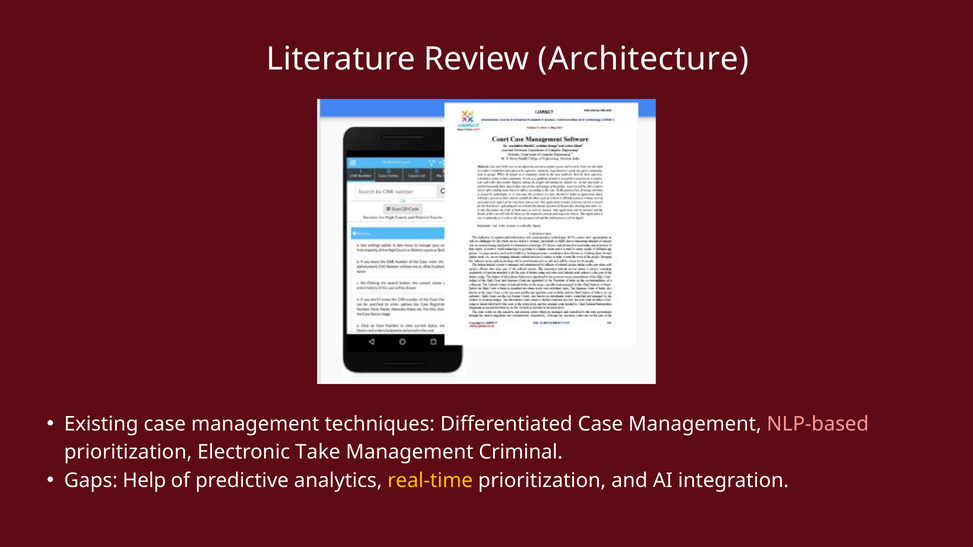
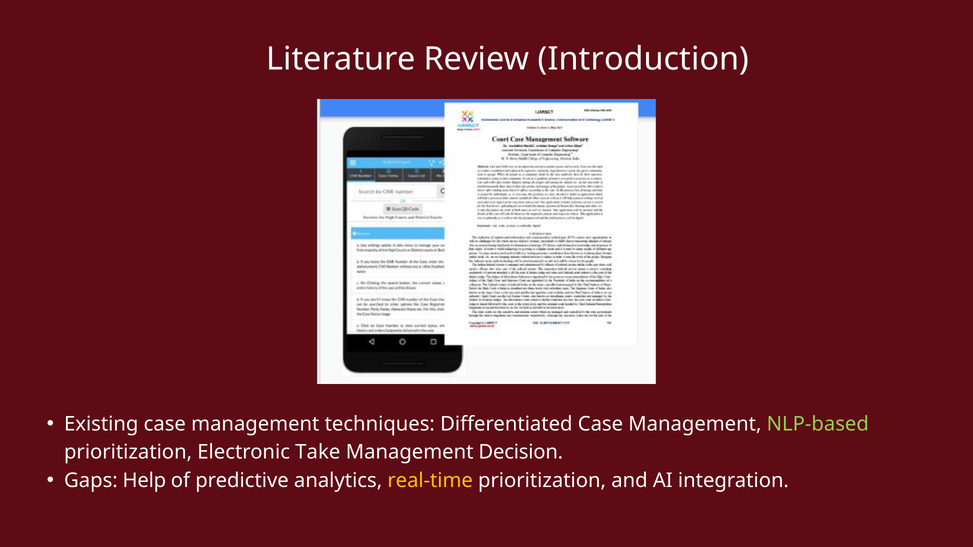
Architecture: Architecture -> Introduction
NLP-based colour: pink -> light green
Criminal: Criminal -> Decision
